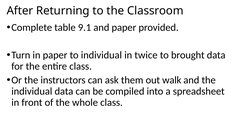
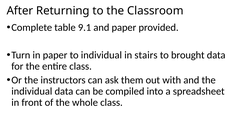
twice: twice -> stairs
walk: walk -> with
